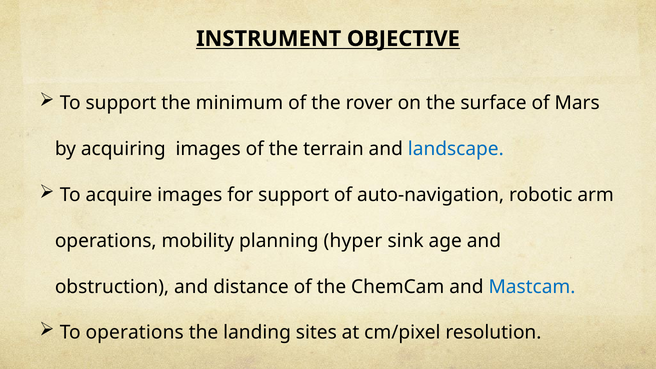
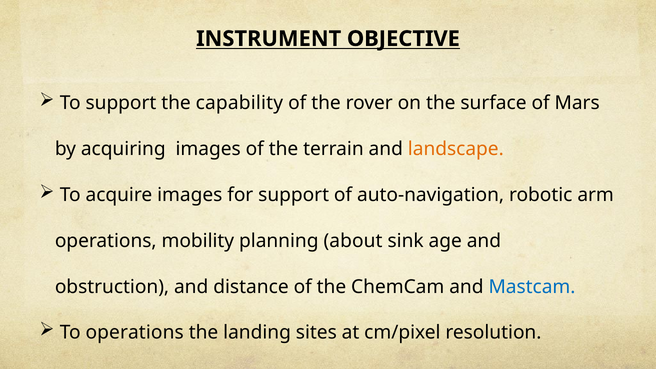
minimum: minimum -> capability
landscape colour: blue -> orange
hyper: hyper -> about
